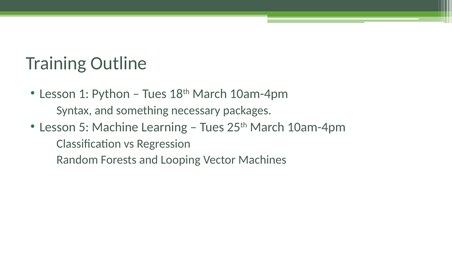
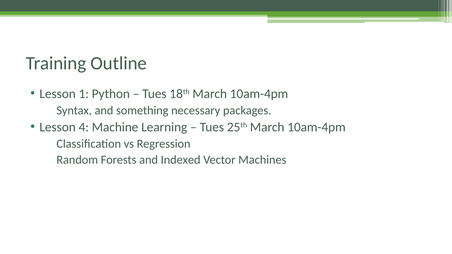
5: 5 -> 4
Looping: Looping -> Indexed
